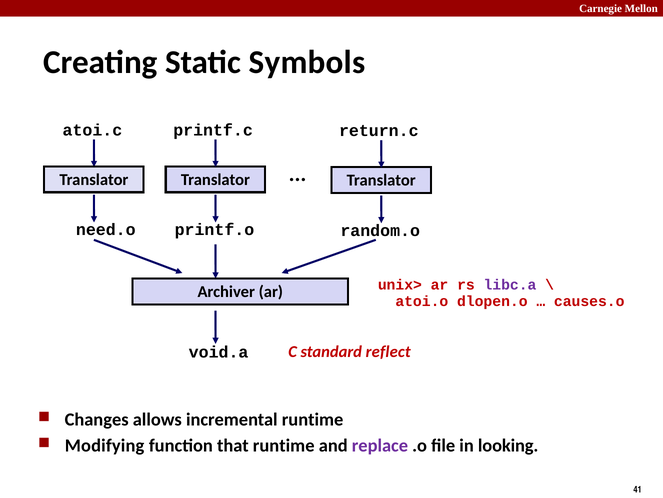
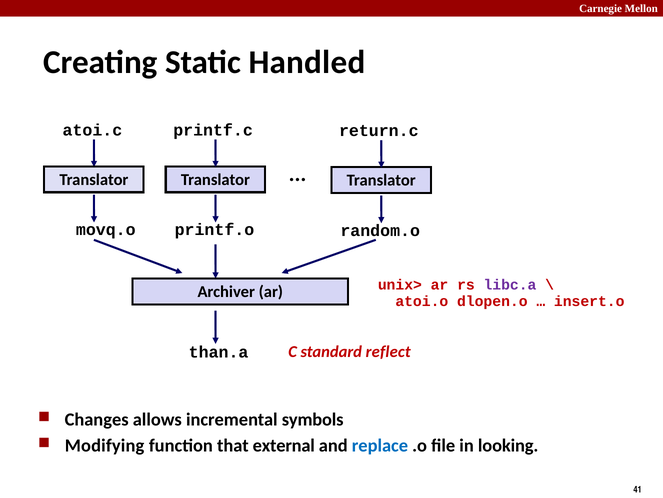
Symbols: Symbols -> Handled
need.o: need.o -> movq.o
causes.o: causes.o -> insert.o
void.a: void.a -> than.a
incremental runtime: runtime -> symbols
that runtime: runtime -> external
replace colour: purple -> blue
